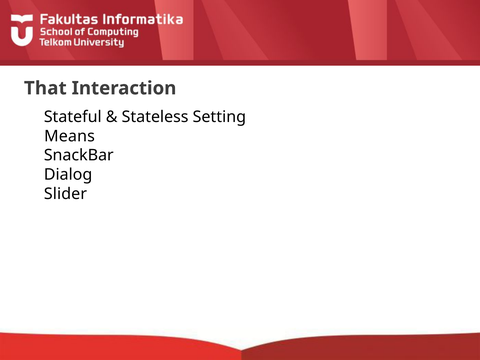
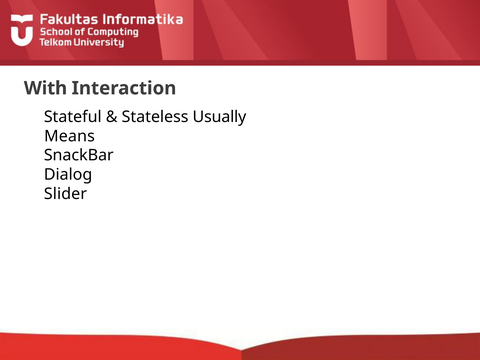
That: That -> With
Setting: Setting -> Usually
